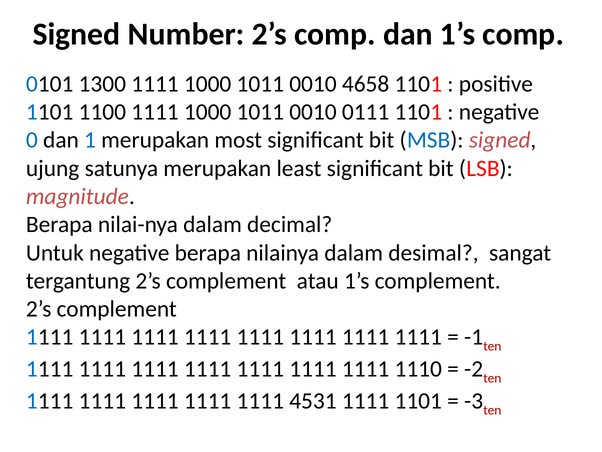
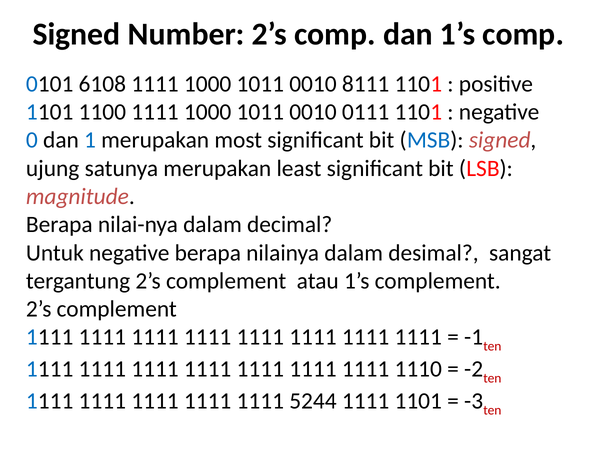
1300: 1300 -> 6108
4658: 4658 -> 8111
4531: 4531 -> 5244
